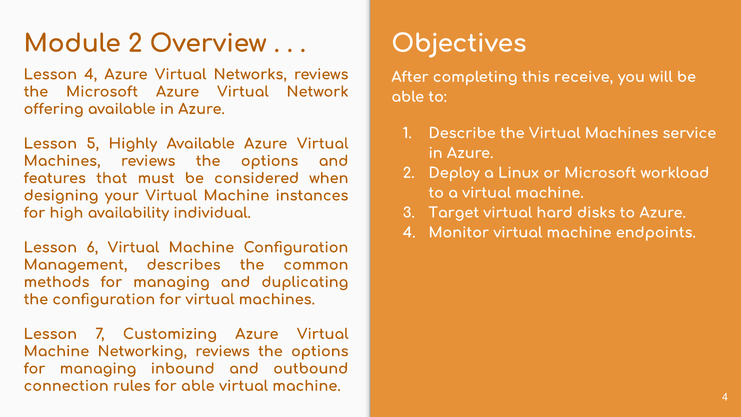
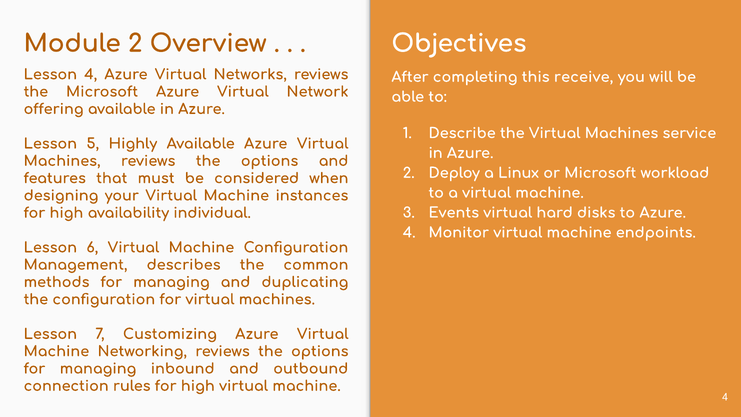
Target: Target -> Events
rules for able: able -> high
